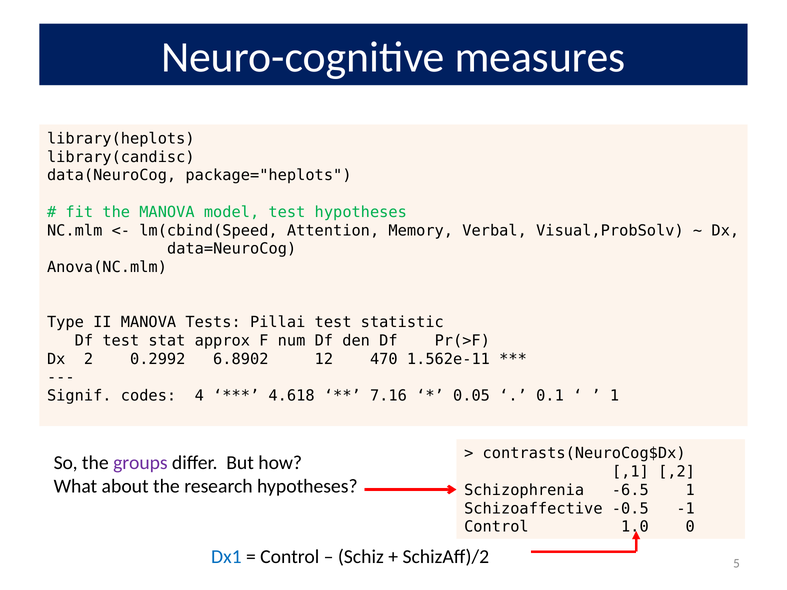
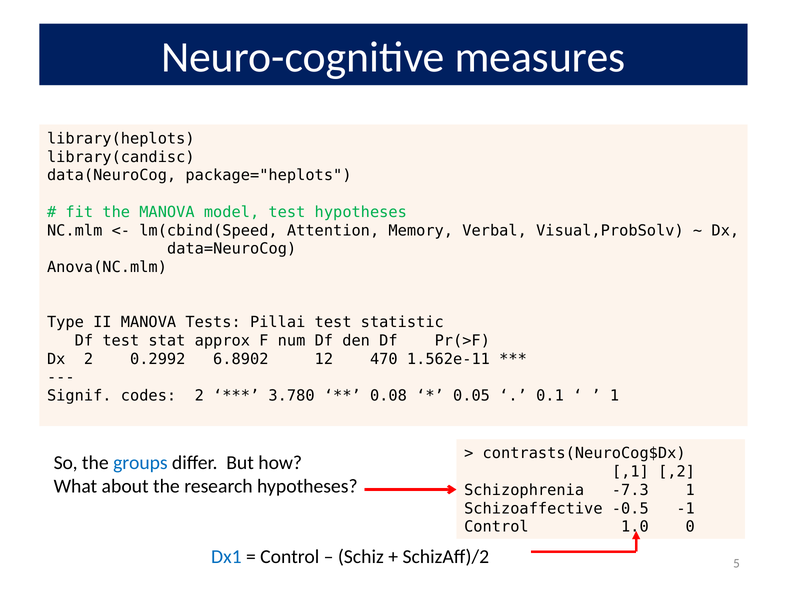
codes 4: 4 -> 2
4.618: 4.618 -> 3.780
7.16: 7.16 -> 0.08
groups colour: purple -> blue
-6.5: -6.5 -> -7.3
